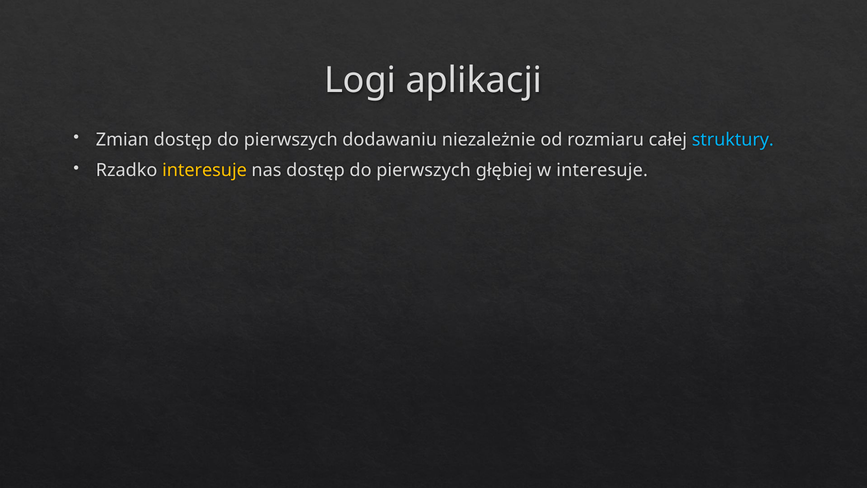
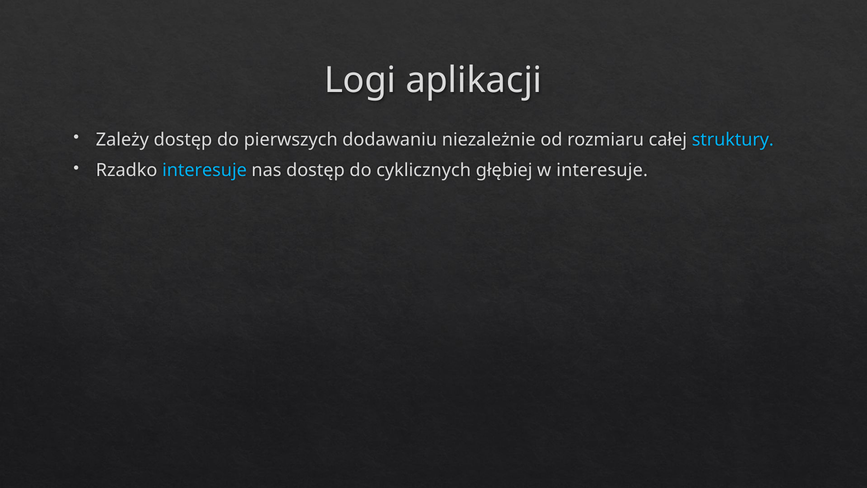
Zmian: Zmian -> Zależy
interesuje at (205, 170) colour: yellow -> light blue
nas dostęp do pierwszych: pierwszych -> cyklicznych
